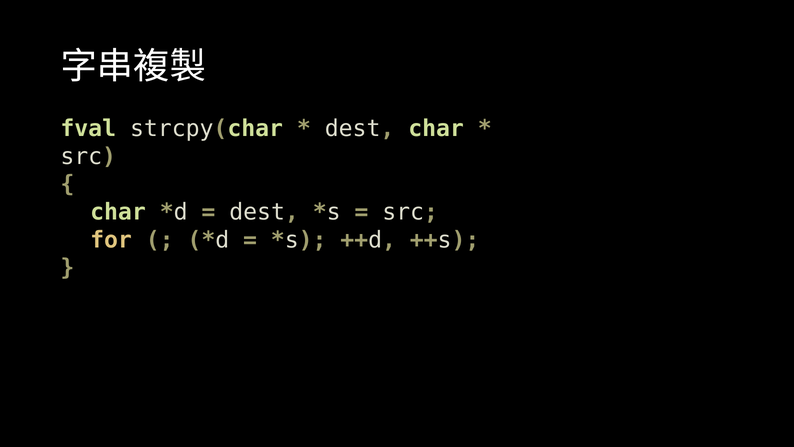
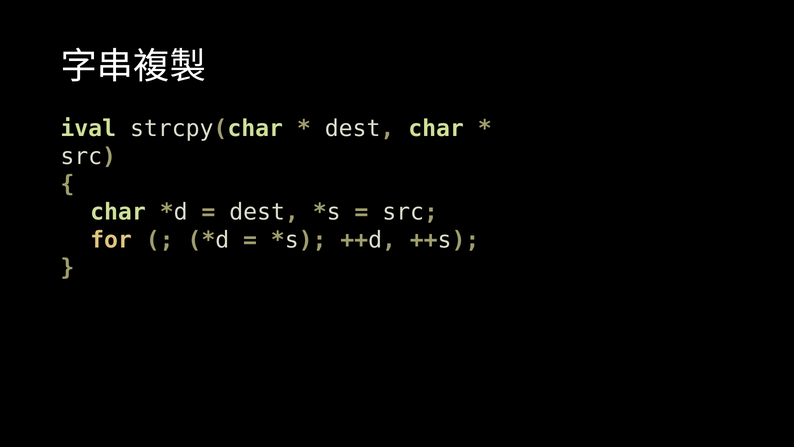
fval: fval -> ival
